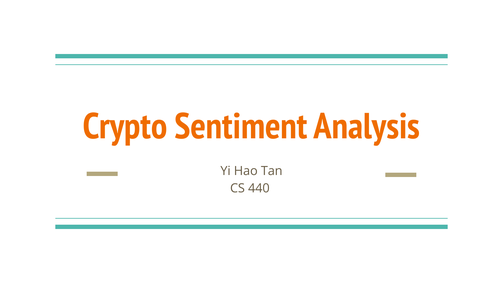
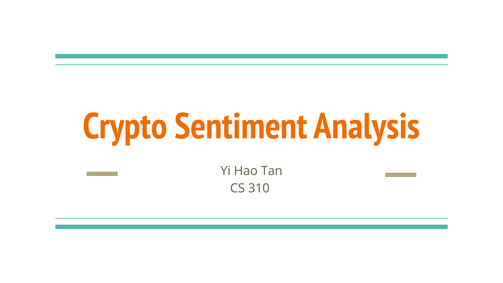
440: 440 -> 310
